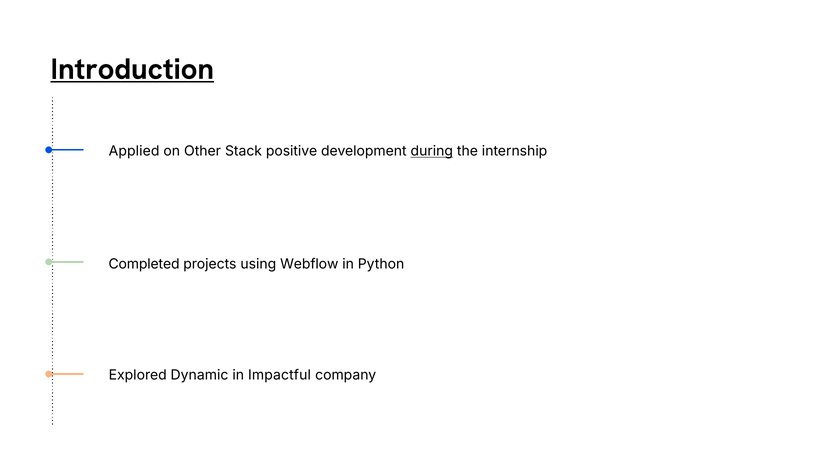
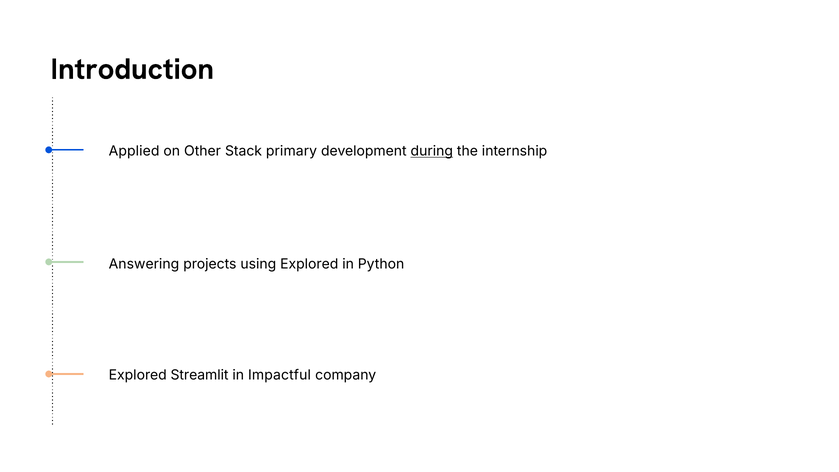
Introduction underline: present -> none
positive: positive -> primary
Completed: Completed -> Answering
using Webflow: Webflow -> Explored
Dynamic: Dynamic -> Streamlit
